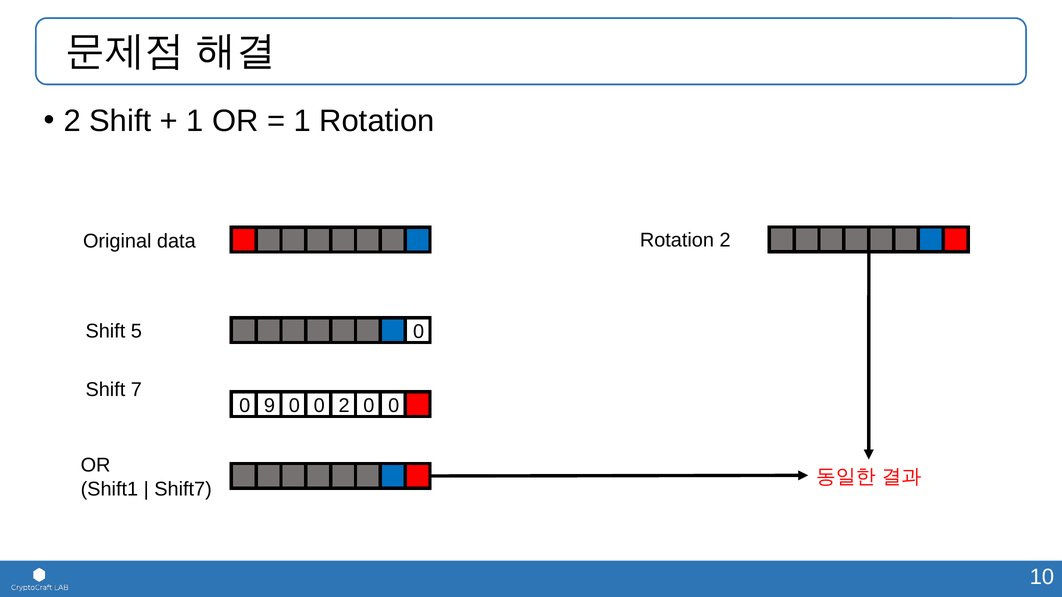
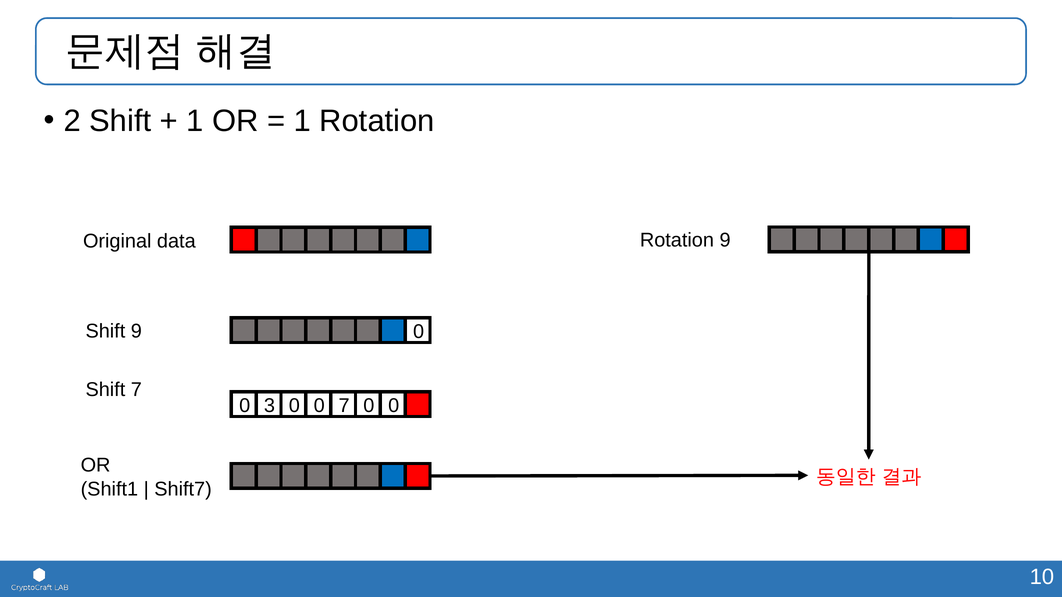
Rotation 2: 2 -> 9
Shift 5: 5 -> 9
9: 9 -> 3
0 2: 2 -> 7
